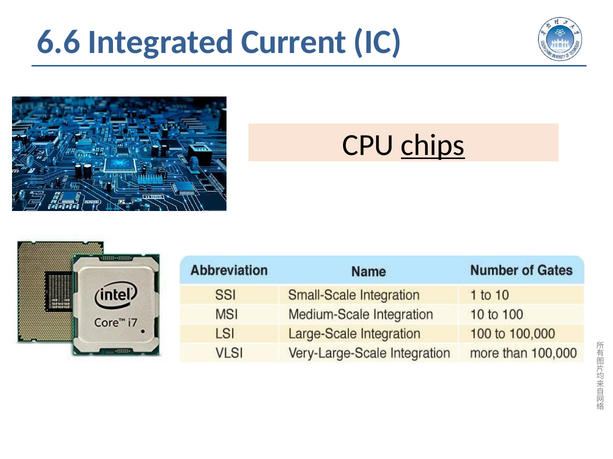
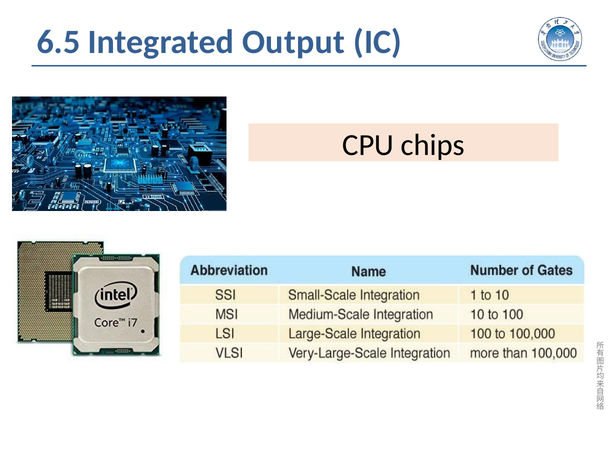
6.6: 6.6 -> 6.5
Current: Current -> Output
chips underline: present -> none
